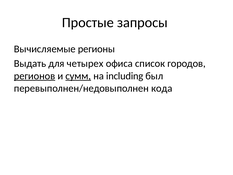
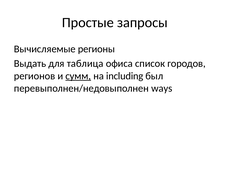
четырех: четырех -> таблица
регионов underline: present -> none
кода: кода -> ways
